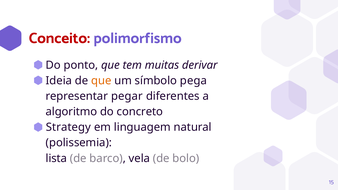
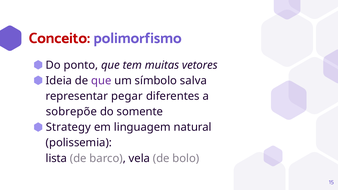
derivar: derivar -> vetores
que at (101, 81) colour: orange -> purple
pega: pega -> salva
algoritmo: algoritmo -> sobrepõe
concreto: concreto -> somente
